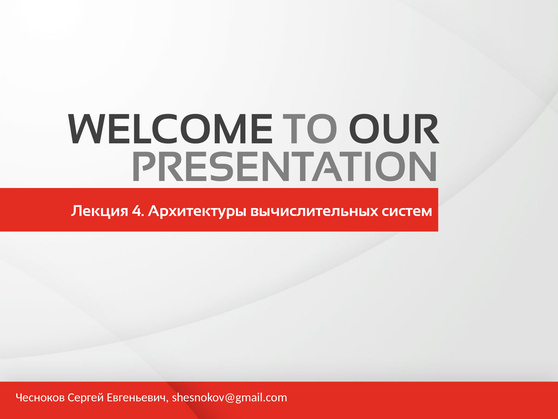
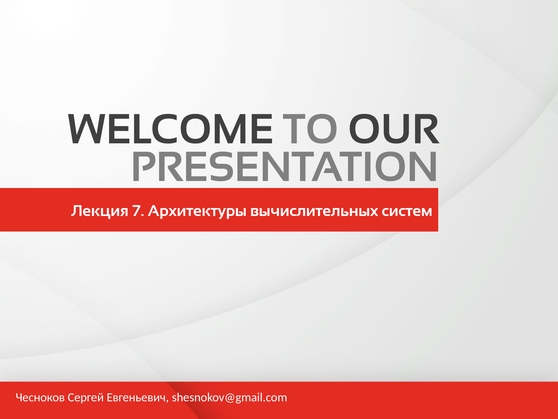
4: 4 -> 7
